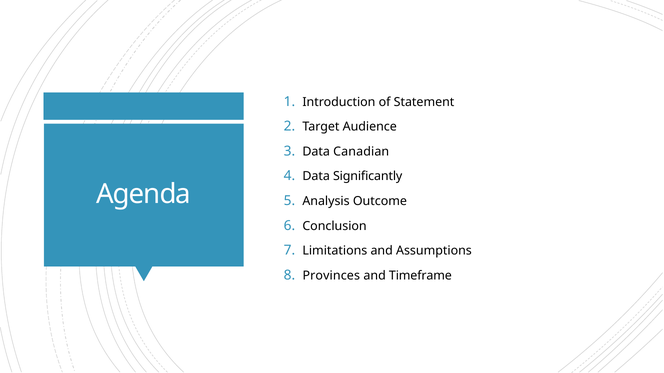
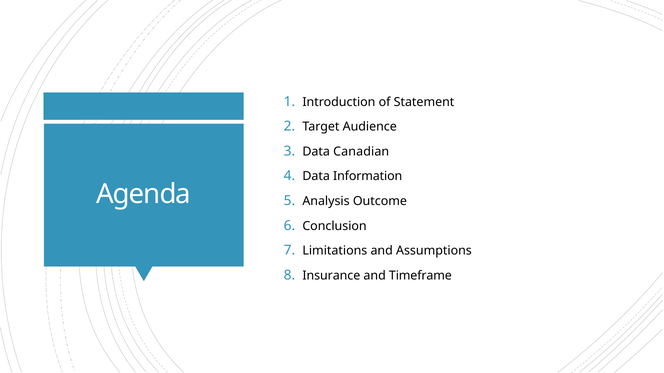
Significantly: Significantly -> Information
Provinces: Provinces -> Insurance
